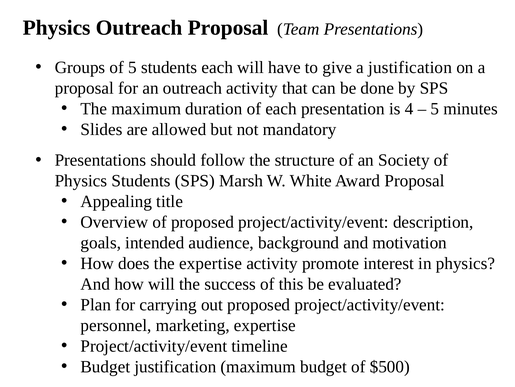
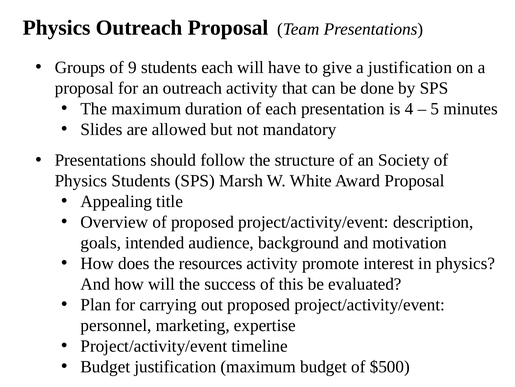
of 5: 5 -> 9
the expertise: expertise -> resources
